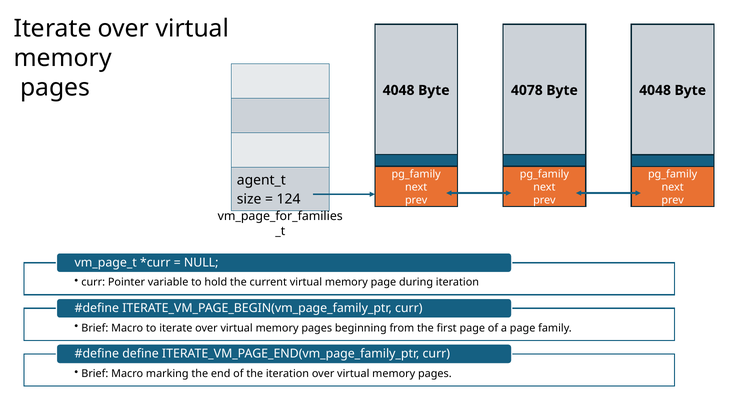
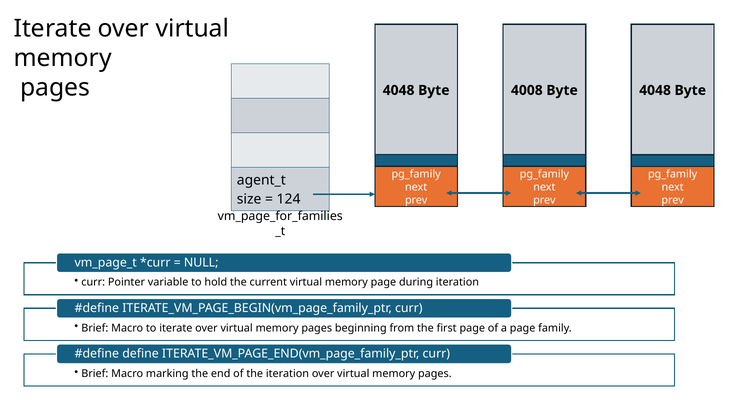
4078: 4078 -> 4008
